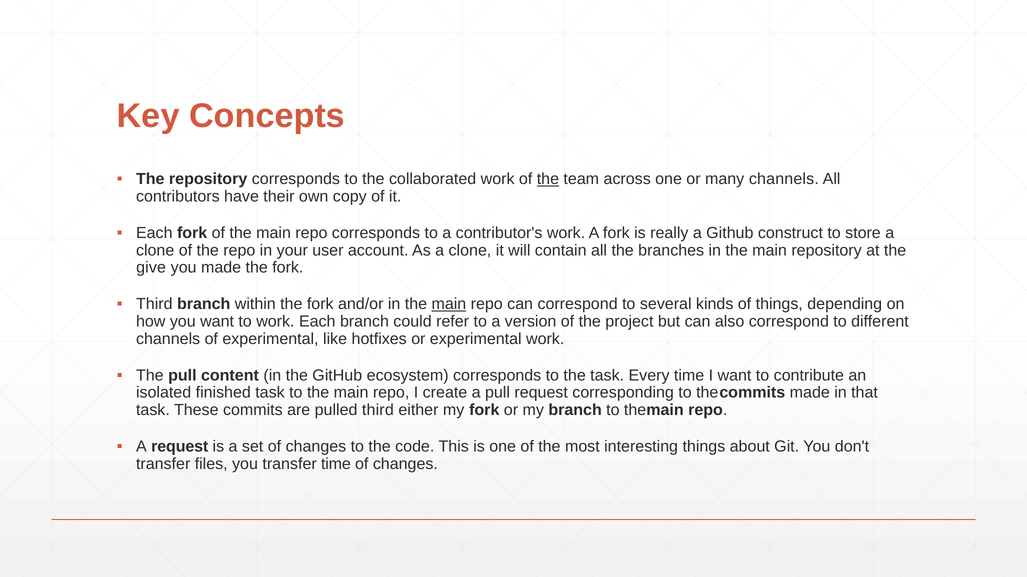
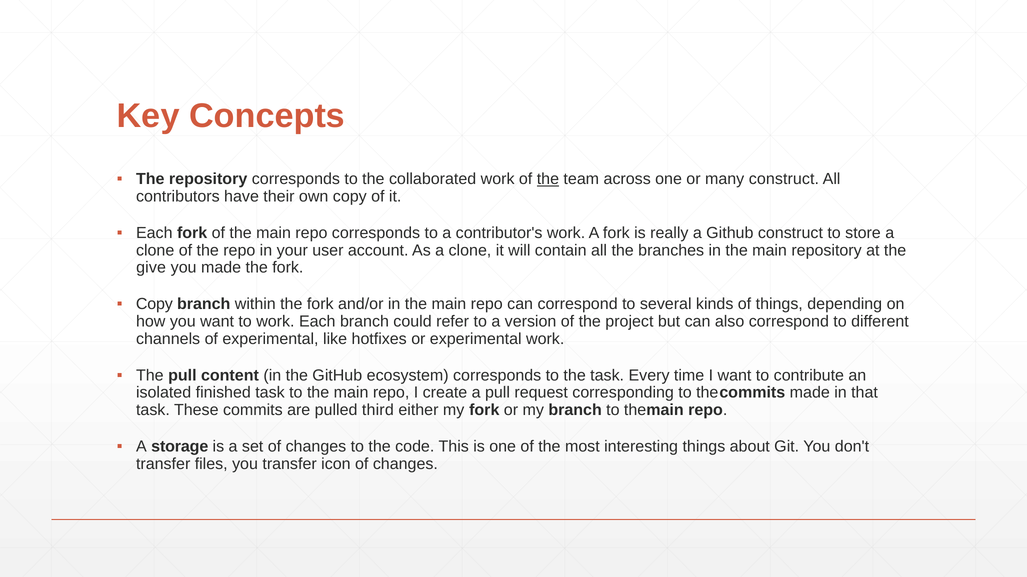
many channels: channels -> construct
Third at (154, 305): Third -> Copy
main at (449, 305) underline: present -> none
A request: request -> storage
transfer time: time -> icon
